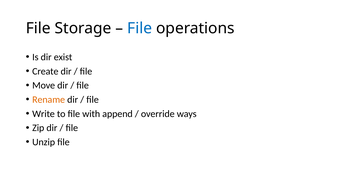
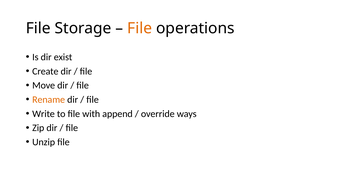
File at (140, 28) colour: blue -> orange
